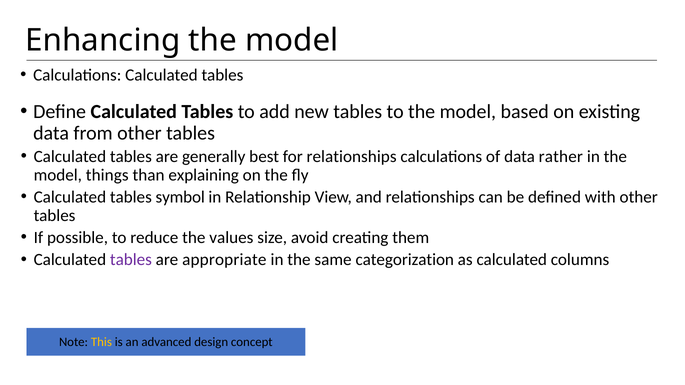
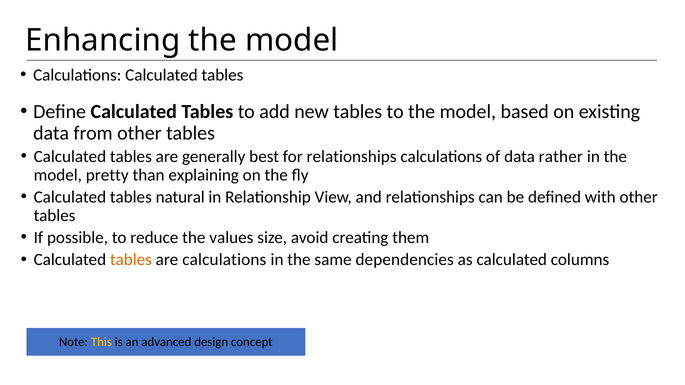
things: things -> pretty
symbol: symbol -> natural
tables at (131, 260) colour: purple -> orange
are appropriate: appropriate -> calculations
categorization: categorization -> dependencies
